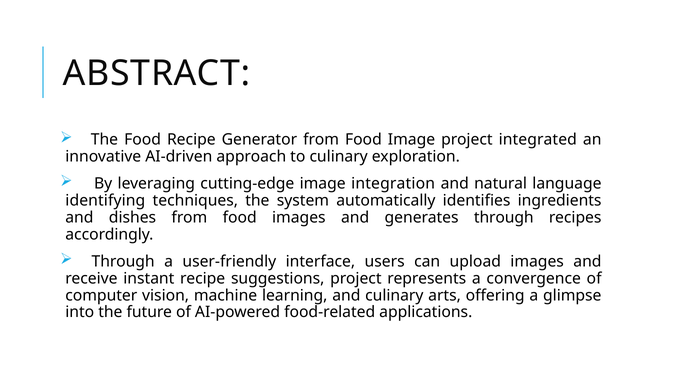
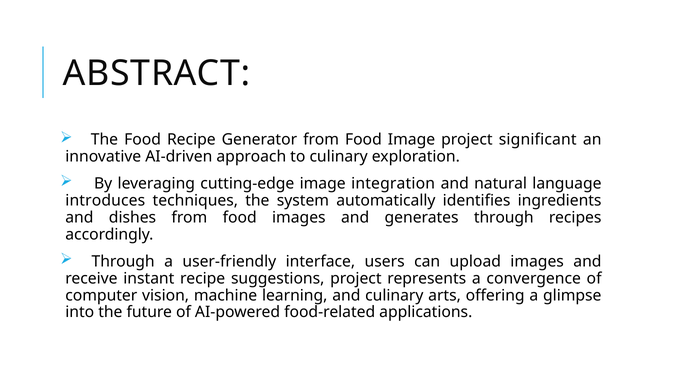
integrated: integrated -> significant
identifying: identifying -> introduces
